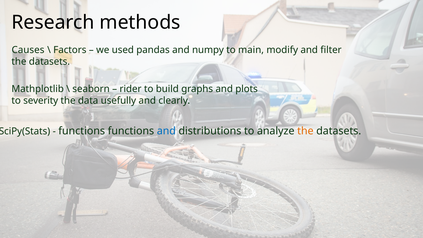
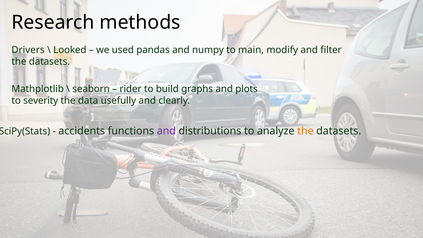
Causes: Causes -> Drivers
Factors: Factors -> Looked
functions at (82, 131): functions -> accidents
and at (166, 131) colour: blue -> purple
